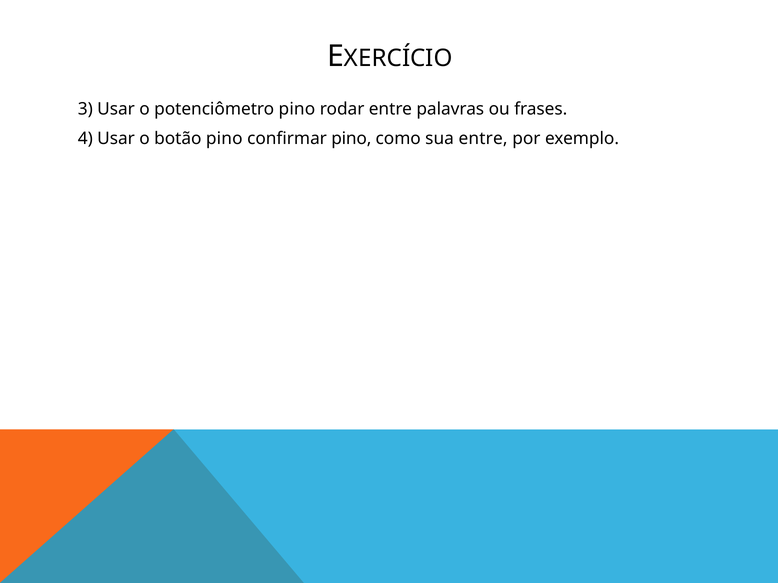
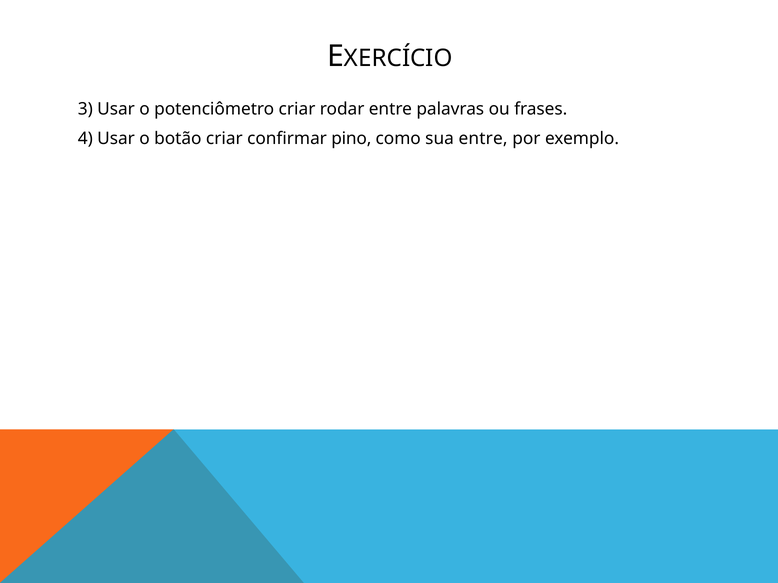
potenciômetro pino: pino -> criar
botão pino: pino -> criar
